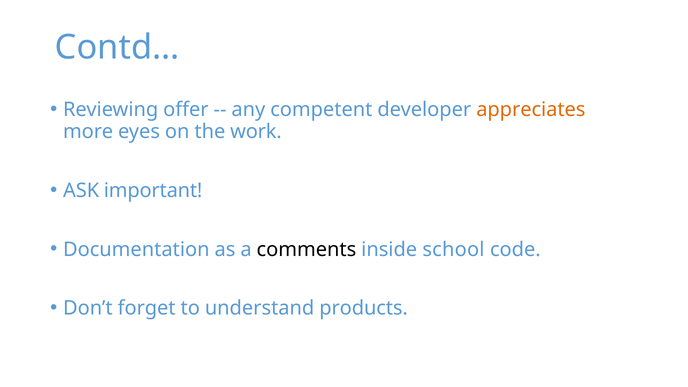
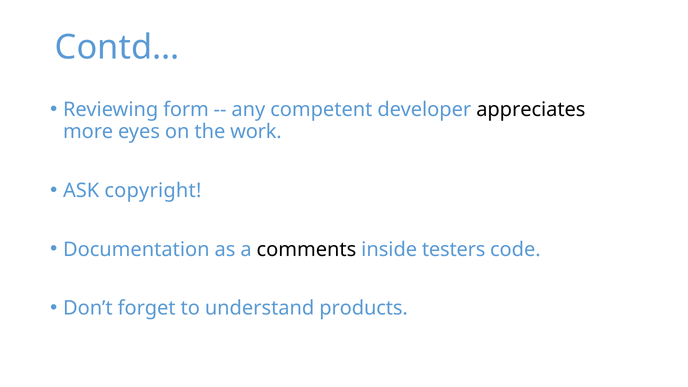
offer: offer -> form
appreciates colour: orange -> black
important: important -> copyright
school: school -> testers
